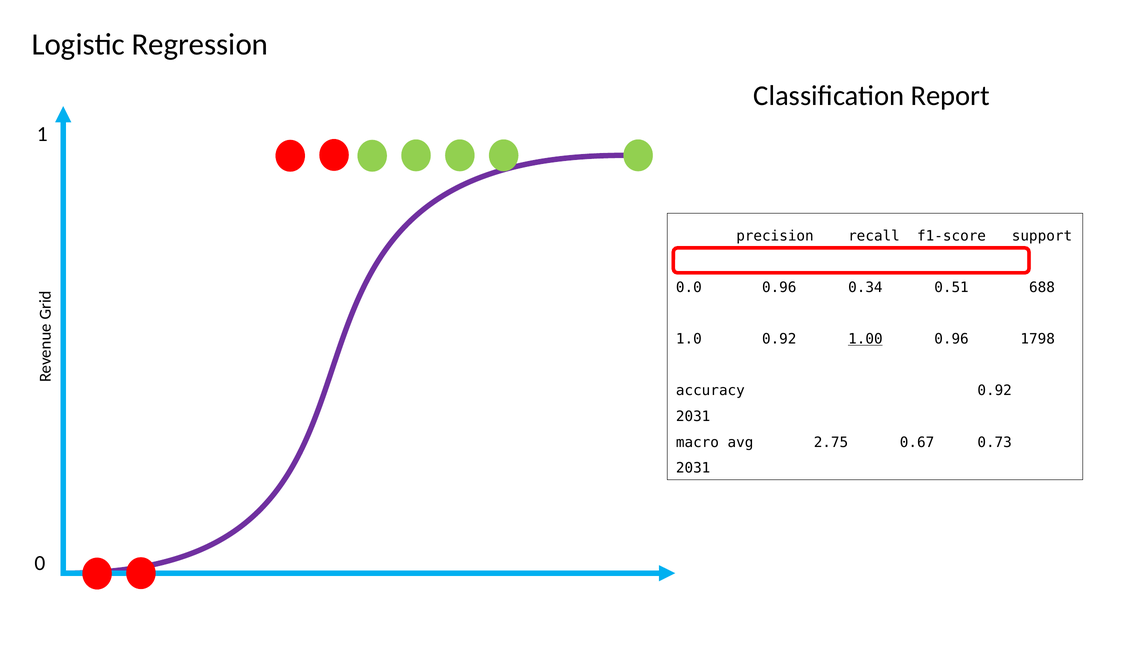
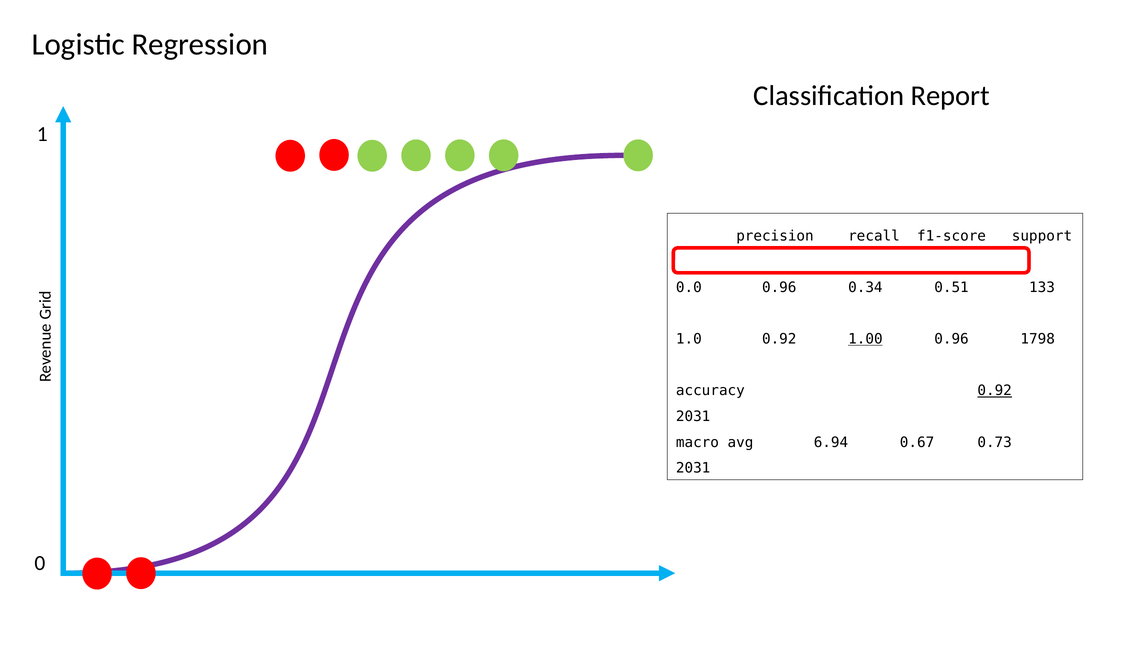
688: 688 -> 133
0.92 at (995, 390) underline: none -> present
2.75: 2.75 -> 6.94
